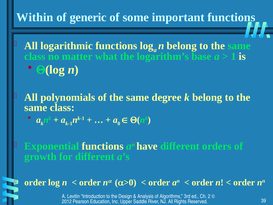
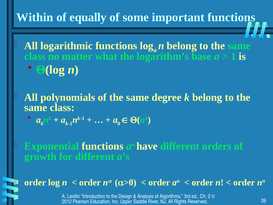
generic: generic -> equally
